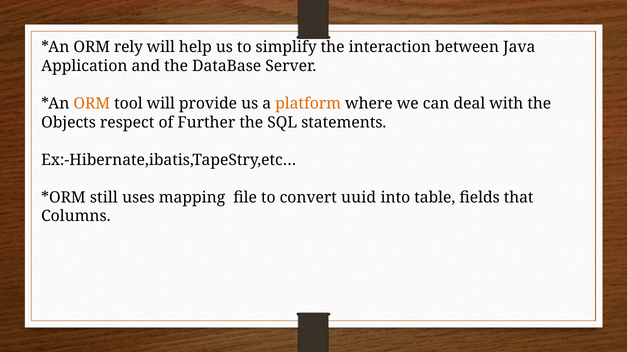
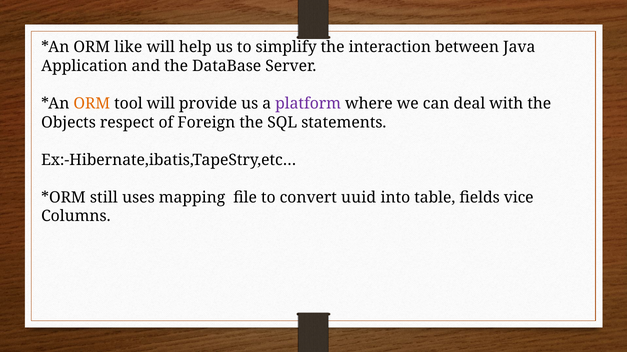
rely: rely -> like
platform colour: orange -> purple
Further: Further -> Foreign
that: that -> vice
